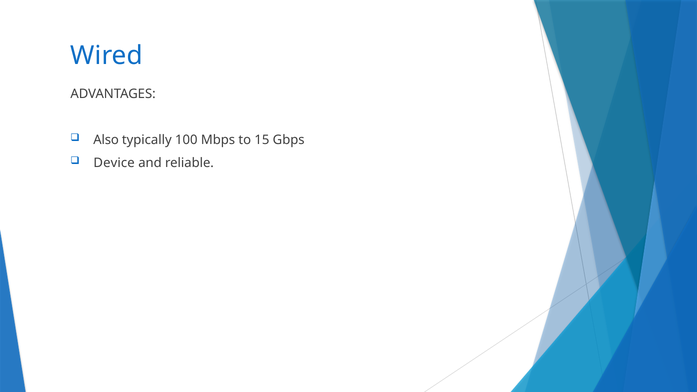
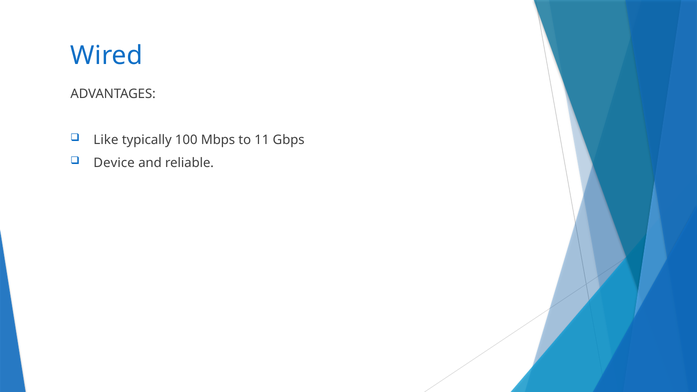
Also: Also -> Like
15: 15 -> 11
